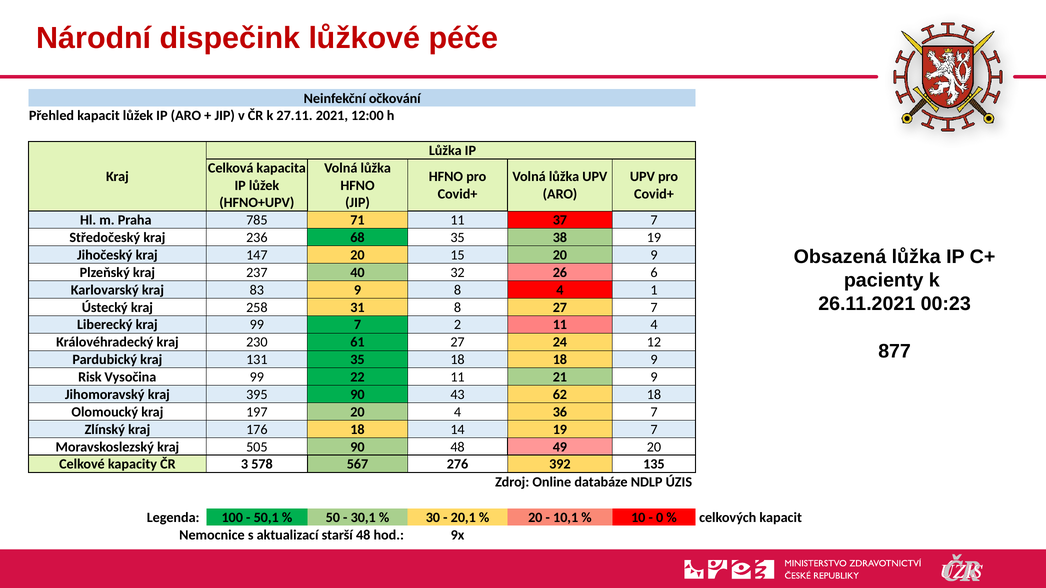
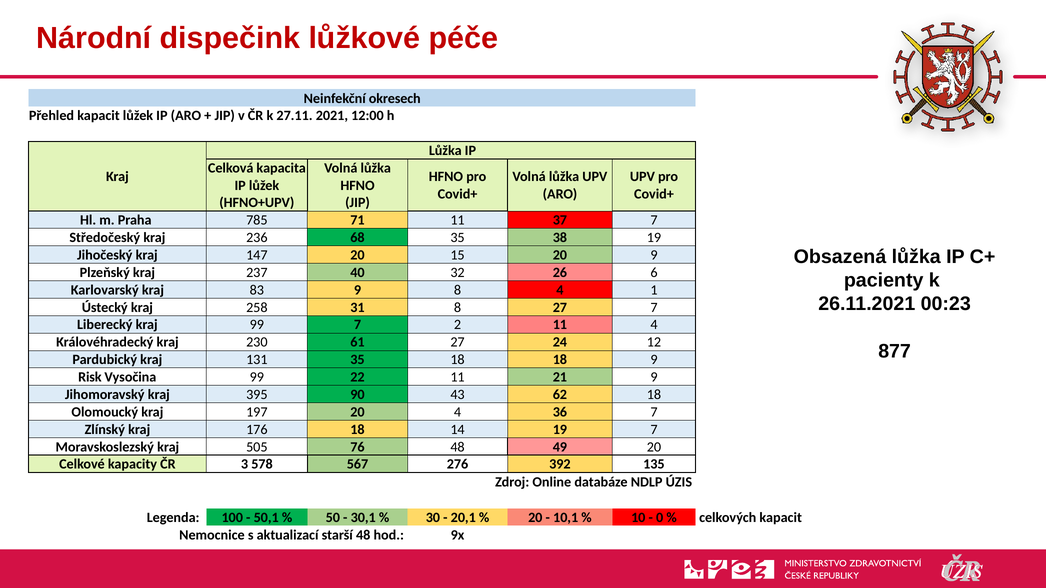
očkování: očkování -> okresech
505 90: 90 -> 76
